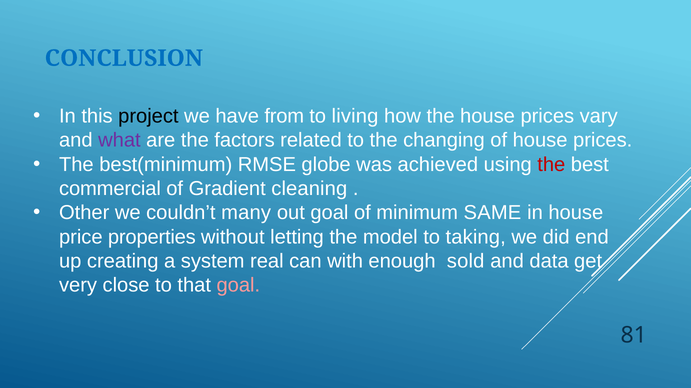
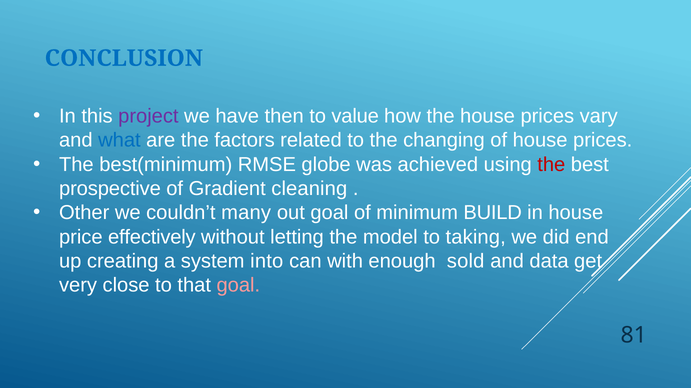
project colour: black -> purple
from: from -> then
living: living -> value
what colour: purple -> blue
commercial: commercial -> prospective
SAME: SAME -> BUILD
properties: properties -> effectively
real: real -> into
